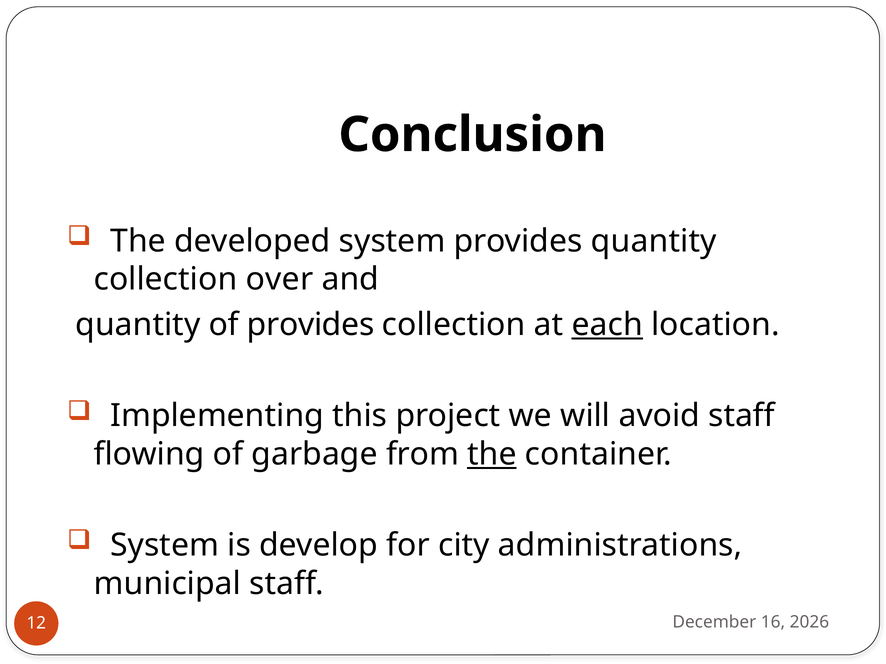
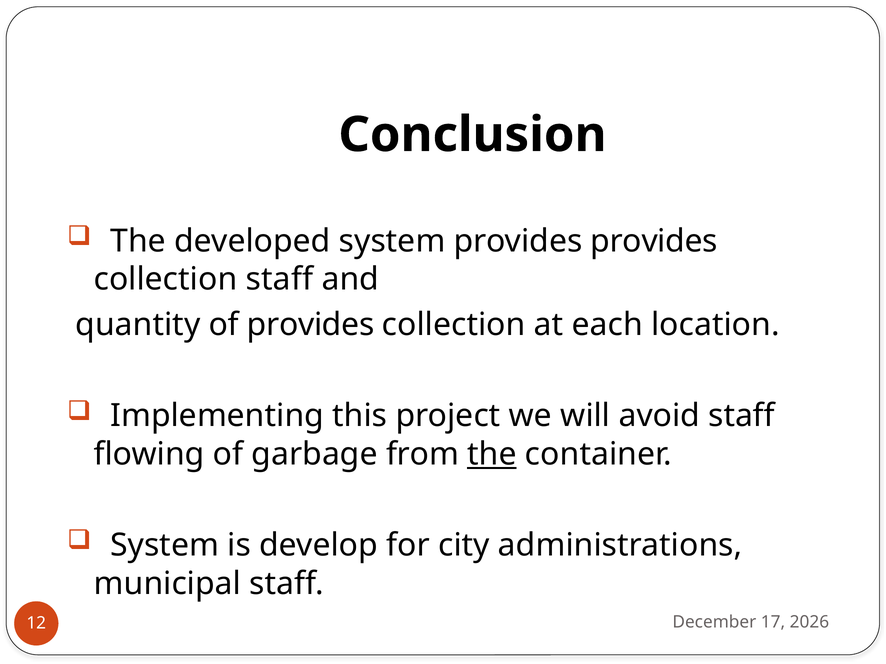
provides quantity: quantity -> provides
collection over: over -> staff
each underline: present -> none
16: 16 -> 17
